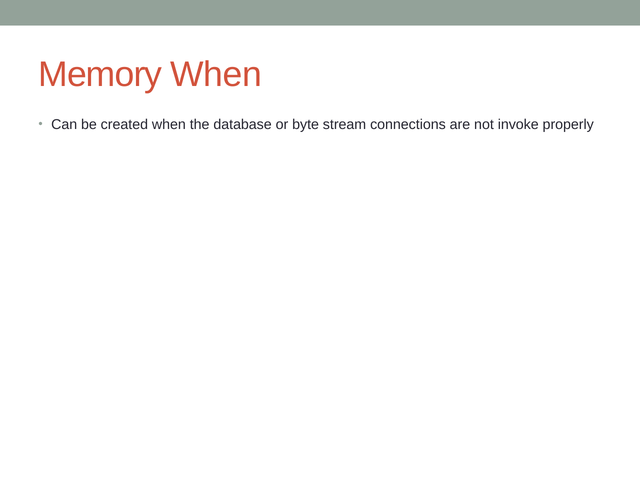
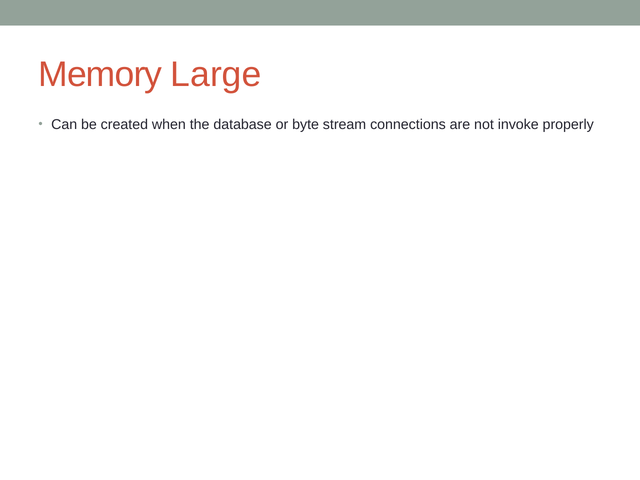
Memory When: When -> Large
